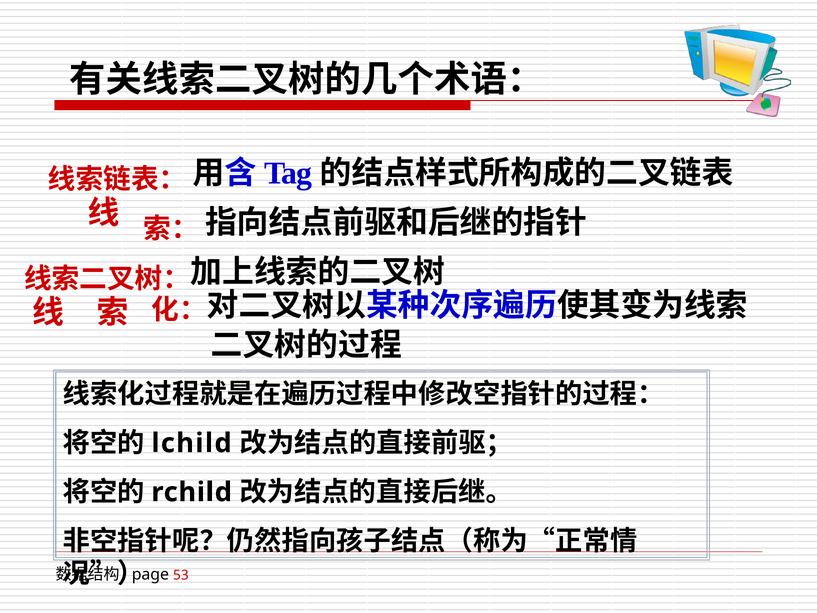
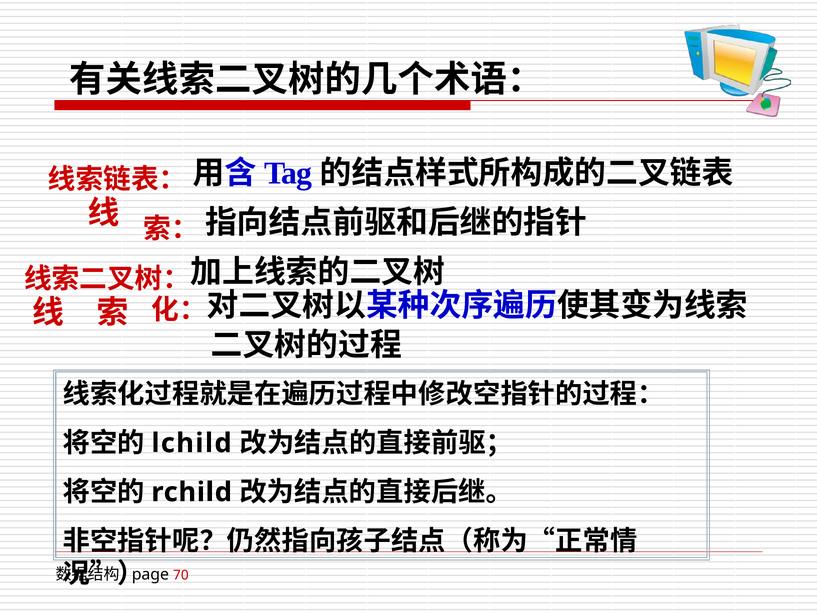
53: 53 -> 70
